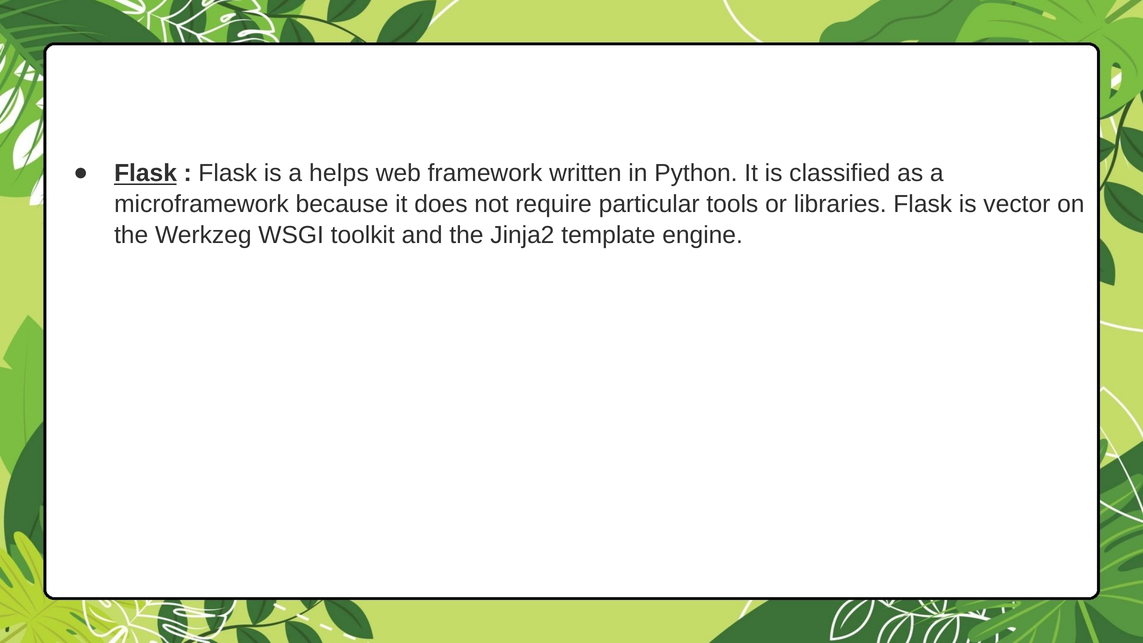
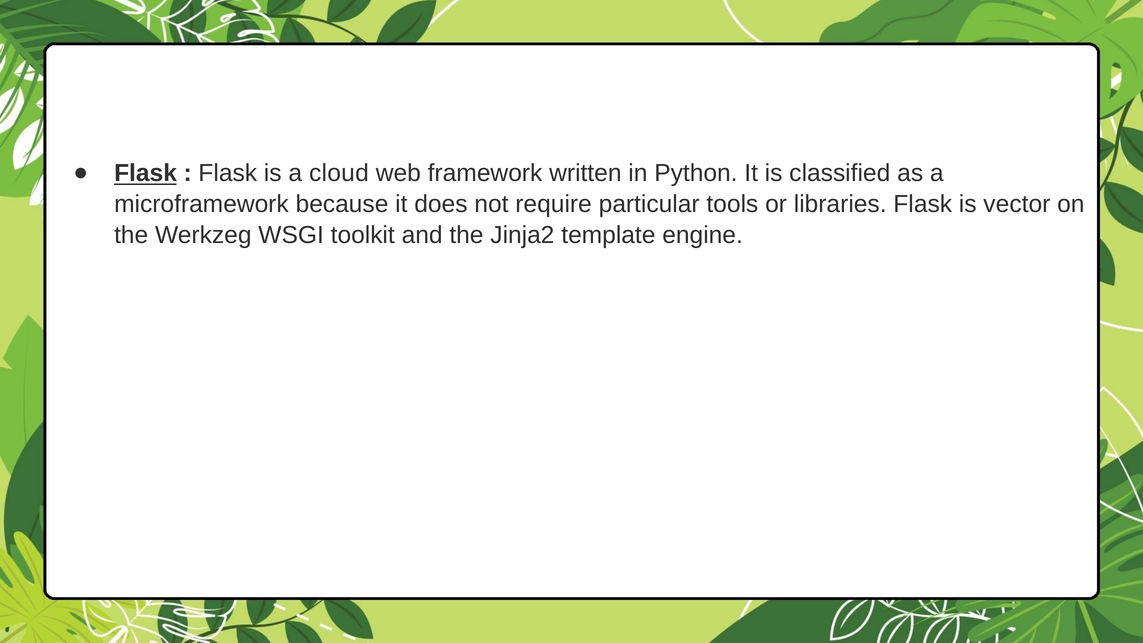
helps: helps -> cloud
